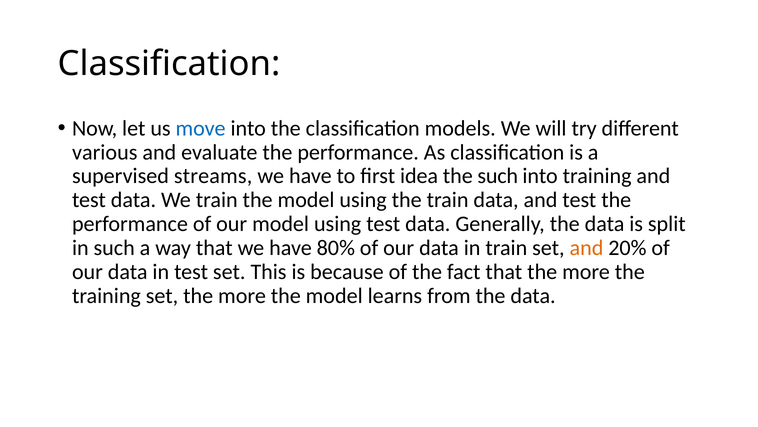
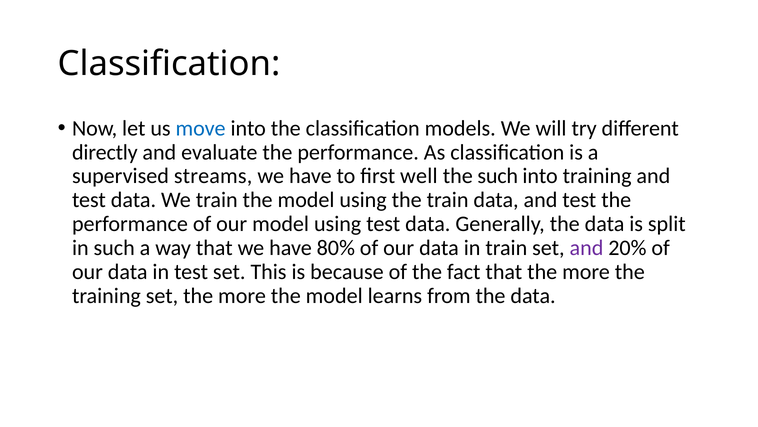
various: various -> directly
idea: idea -> well
and at (586, 248) colour: orange -> purple
